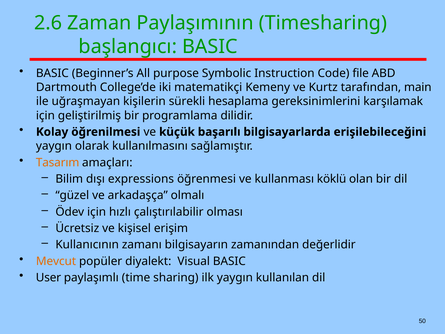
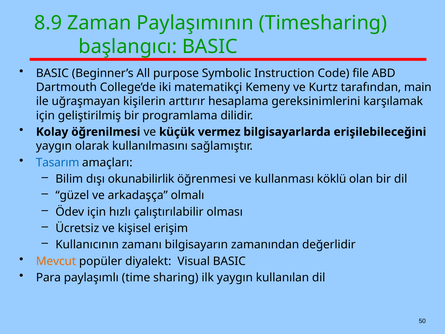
2.6: 2.6 -> 8.9
sürekli: sürekli -> arttırır
başarılı: başarılı -> vermez
Tasarım colour: orange -> blue
expressions: expressions -> okunabilirlik
User: User -> Para
